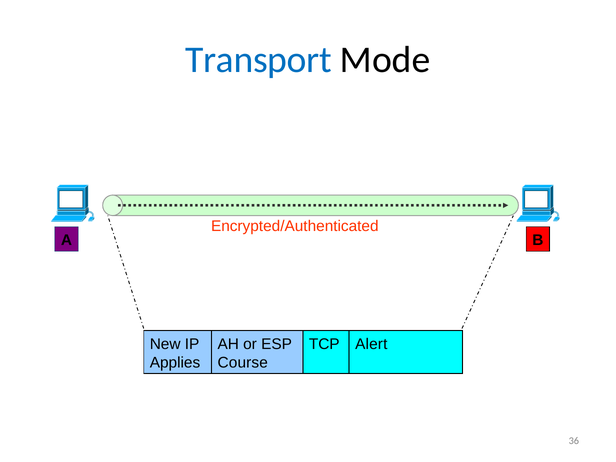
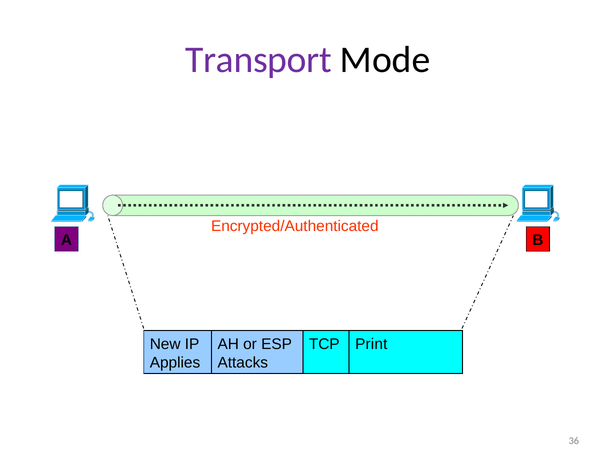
Transport colour: blue -> purple
Alert: Alert -> Print
Course: Course -> Attacks
